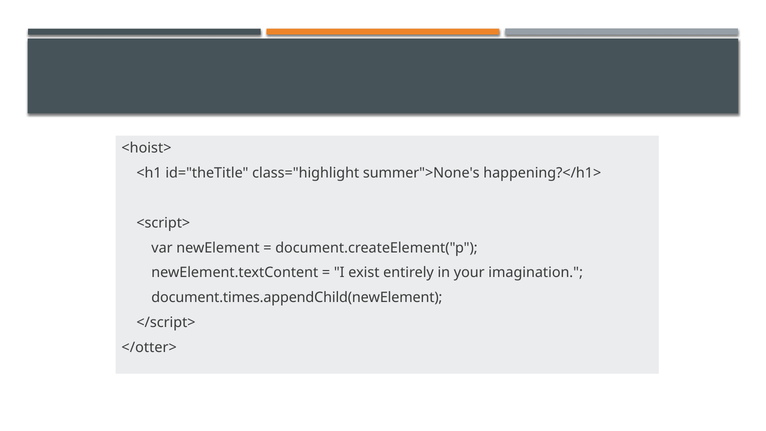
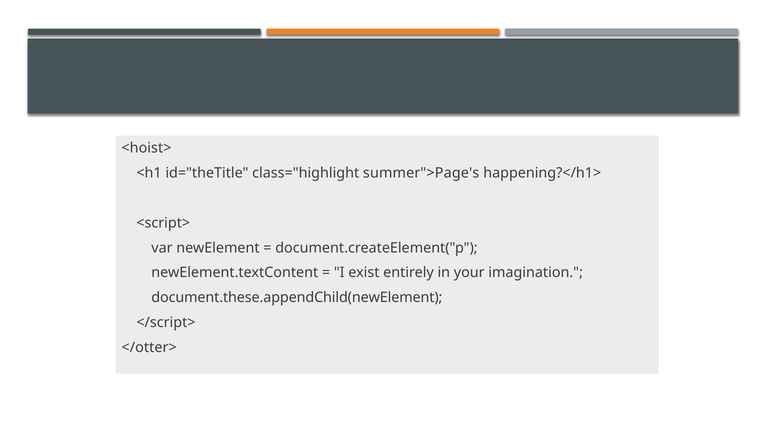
summer">None's: summer">None's -> summer">Page's
document.times.appendChild(newElement: document.times.appendChild(newElement -> document.these.appendChild(newElement
